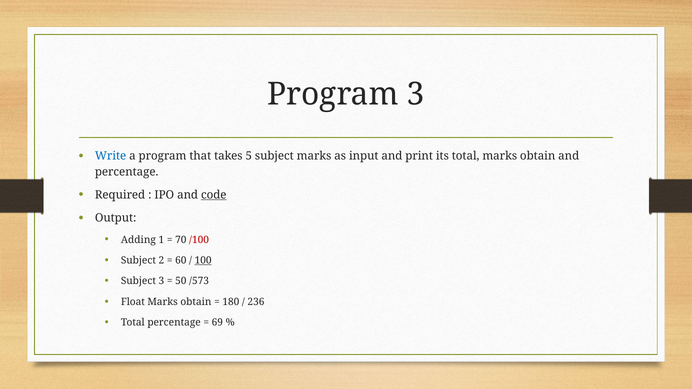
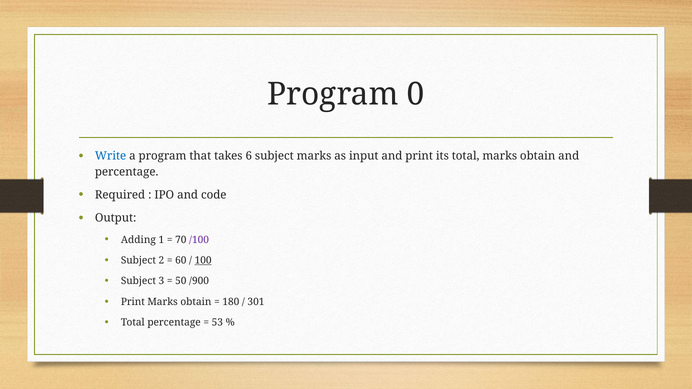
Program 3: 3 -> 0
5: 5 -> 6
code underline: present -> none
/100 colour: red -> purple
/573: /573 -> /900
Float at (133, 302): Float -> Print
236: 236 -> 301
69: 69 -> 53
